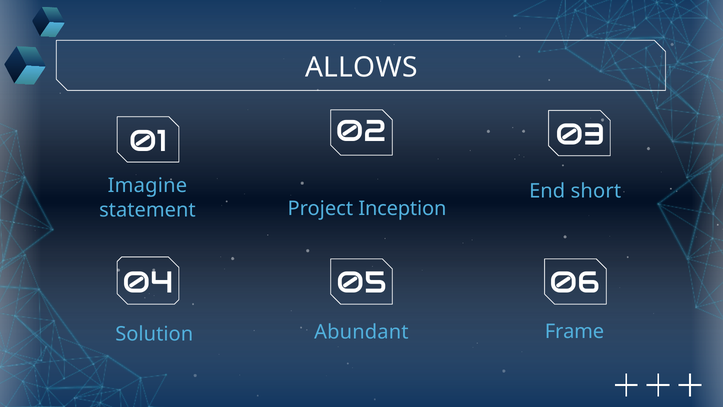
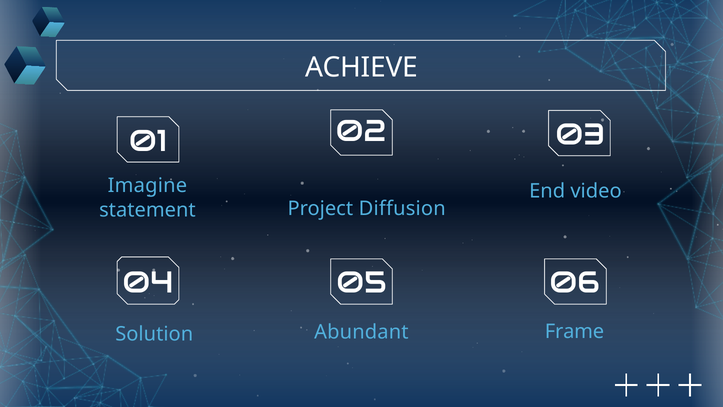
ALLOWS: ALLOWS -> ACHIEVE
short: short -> video
Inception: Inception -> Diffusion
